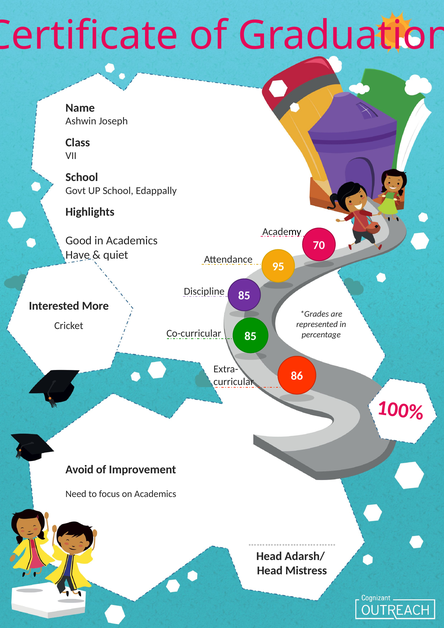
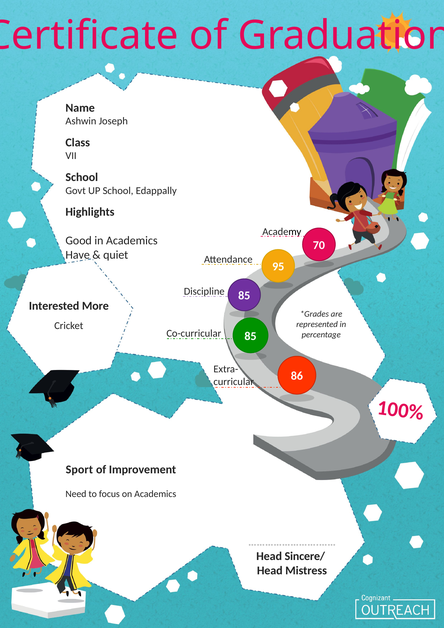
Avoid: Avoid -> Sport
Adarsh/: Adarsh/ -> Sincere/
